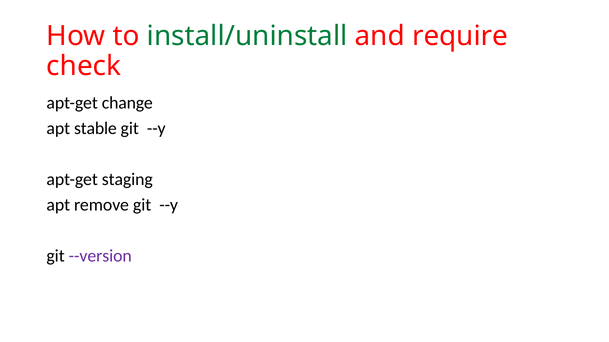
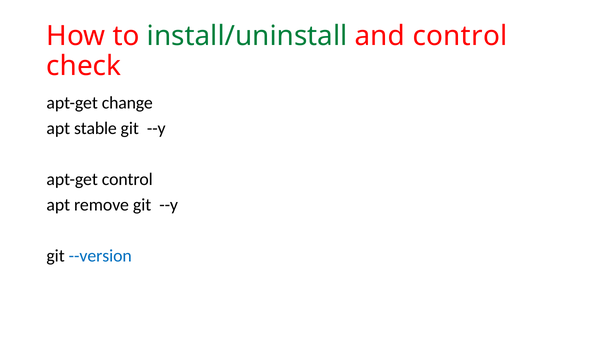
and require: require -> control
apt-get staging: staging -> control
--version colour: purple -> blue
